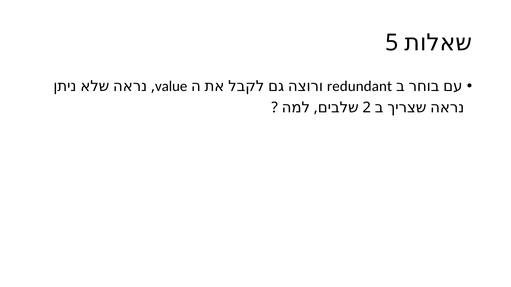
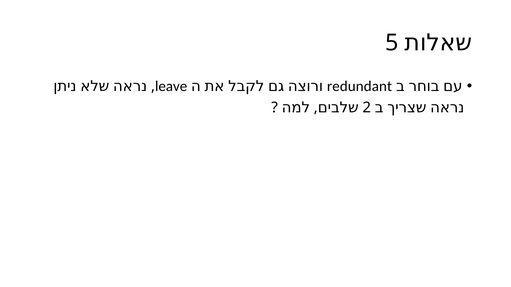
value: value -> leave
